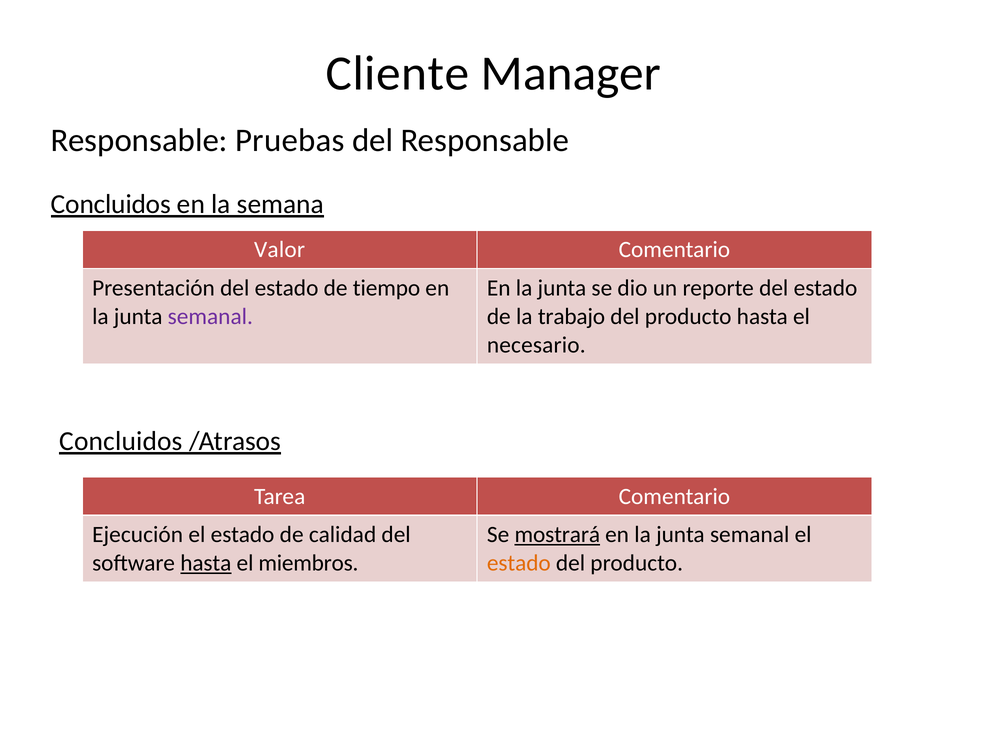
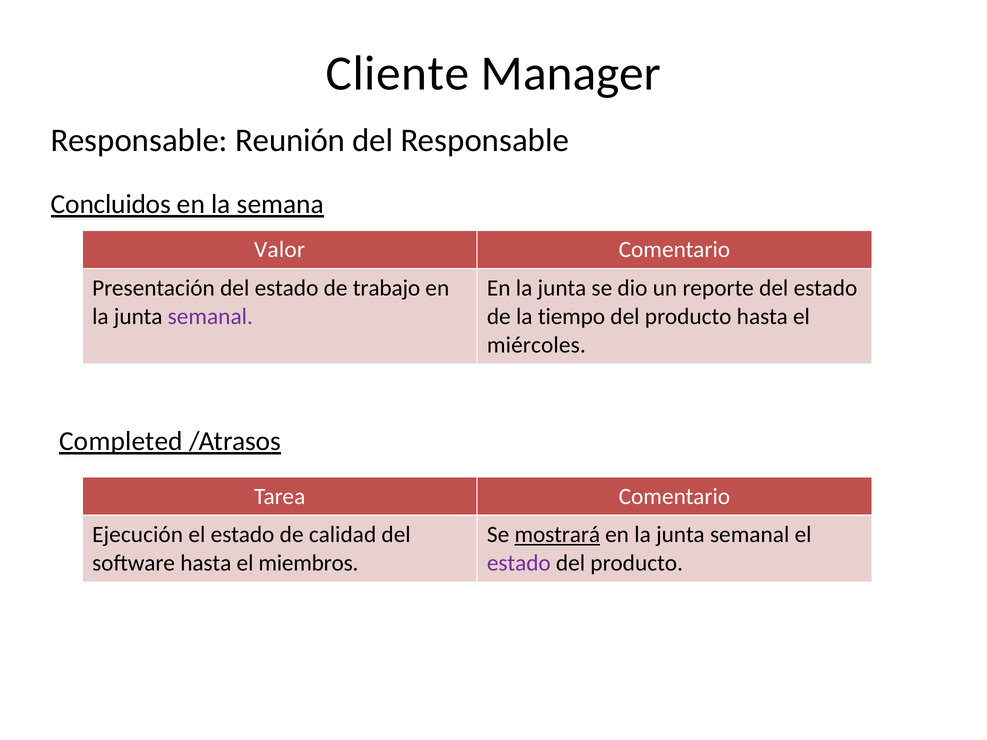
Pruebas: Pruebas -> Reunión
tiempo: tiempo -> trabajo
trabajo: trabajo -> tiempo
necesario: necesario -> miércoles
Concluidos at (121, 441): Concluidos -> Completed
hasta at (206, 563) underline: present -> none
estado at (519, 563) colour: orange -> purple
